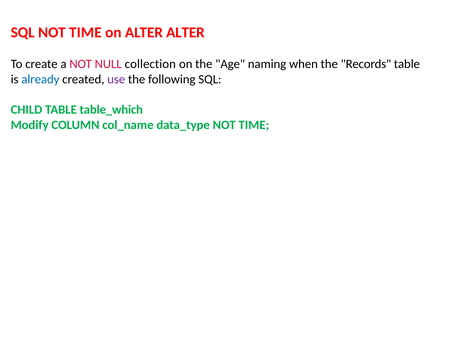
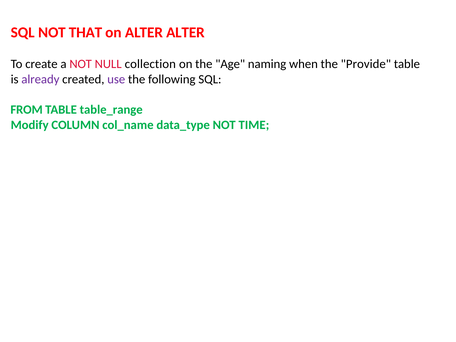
SQL NOT TIME: TIME -> THAT
Records: Records -> Provide
already colour: blue -> purple
CHILD: CHILD -> FROM
table_which: table_which -> table_range
